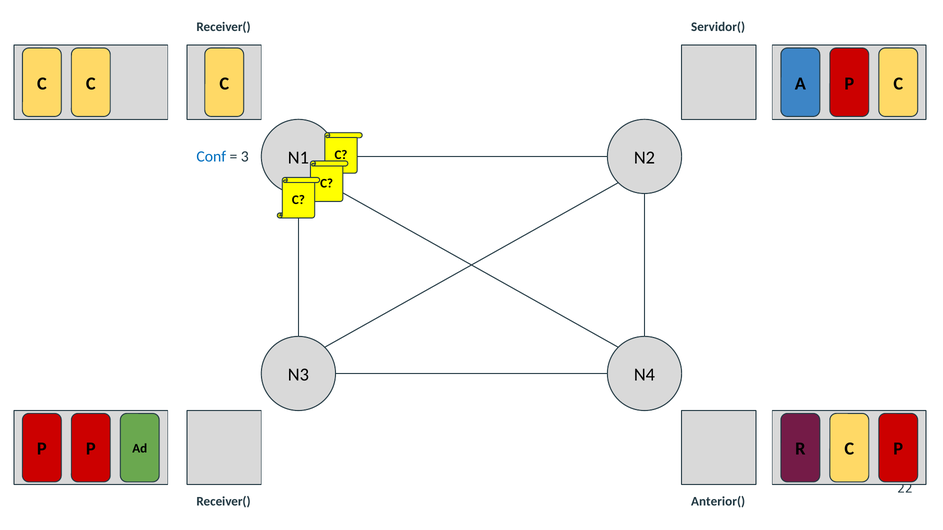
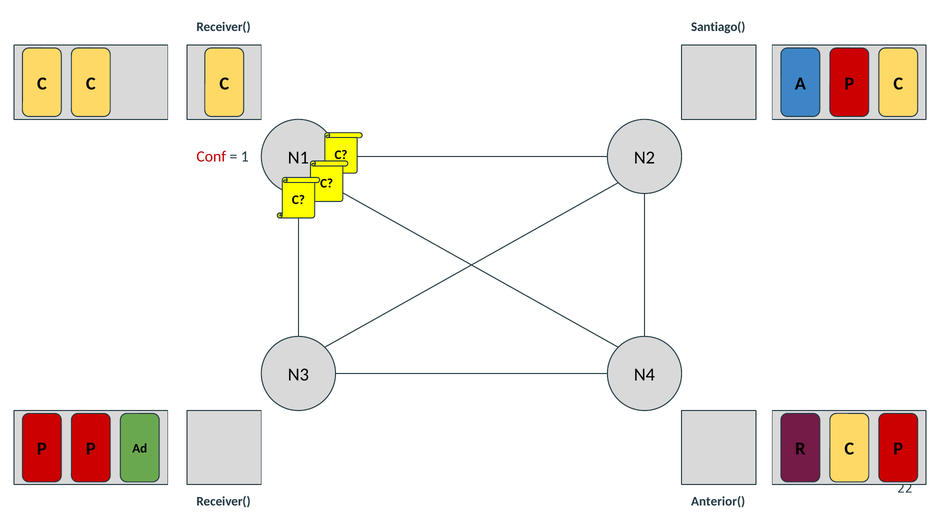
Servidor(: Servidor( -> Santiago(
Conf colour: blue -> red
3: 3 -> 1
